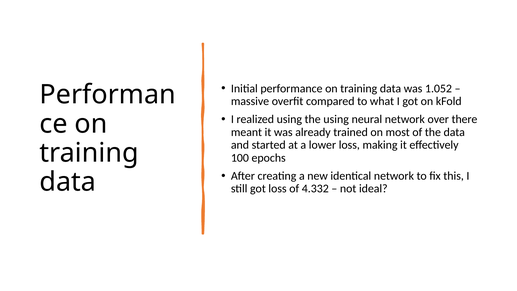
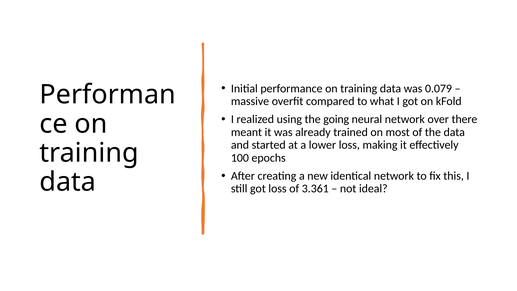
1.052: 1.052 -> 0.079
the using: using -> going
4.332: 4.332 -> 3.361
